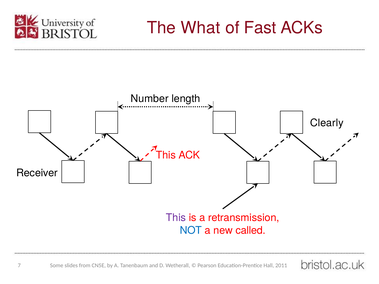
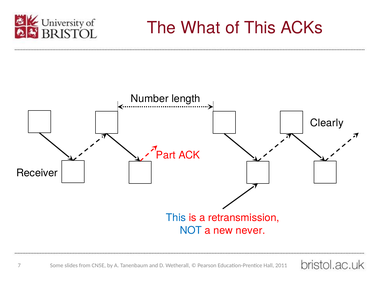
of Fast: Fast -> This
This at (166, 155): This -> Part
This at (176, 218) colour: purple -> blue
called: called -> never
